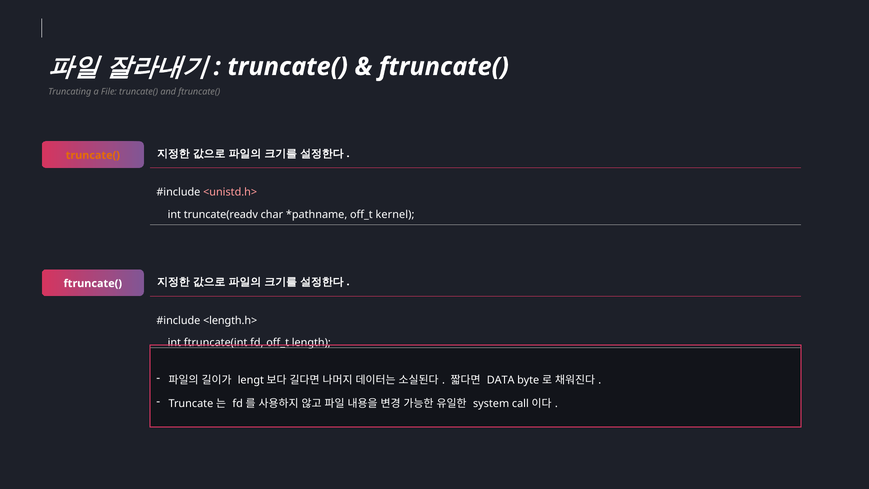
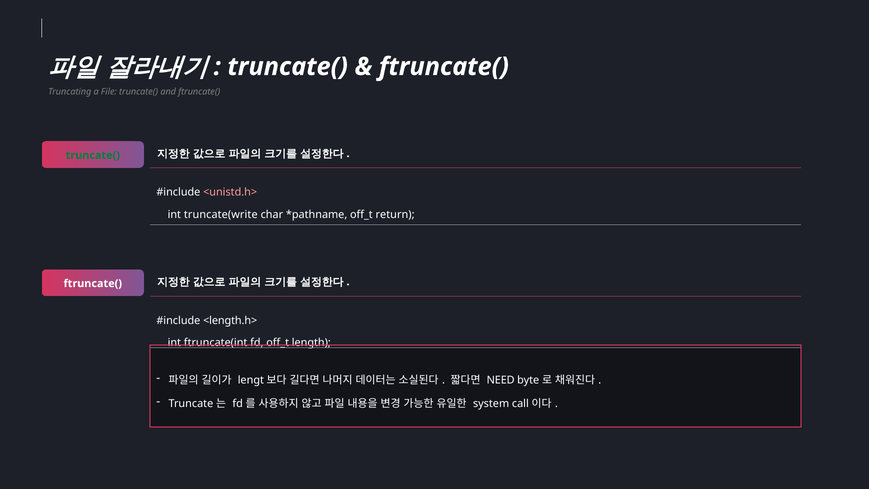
truncate( at (93, 155) colour: orange -> green
truncate(readv: truncate(readv -> truncate(write
kernel: kernel -> return
DATA: DATA -> NEED
